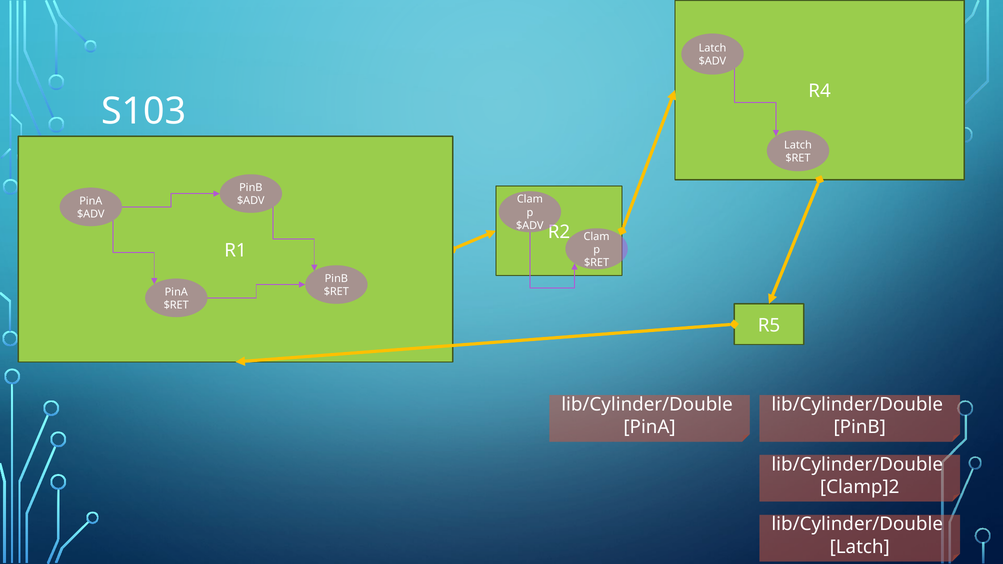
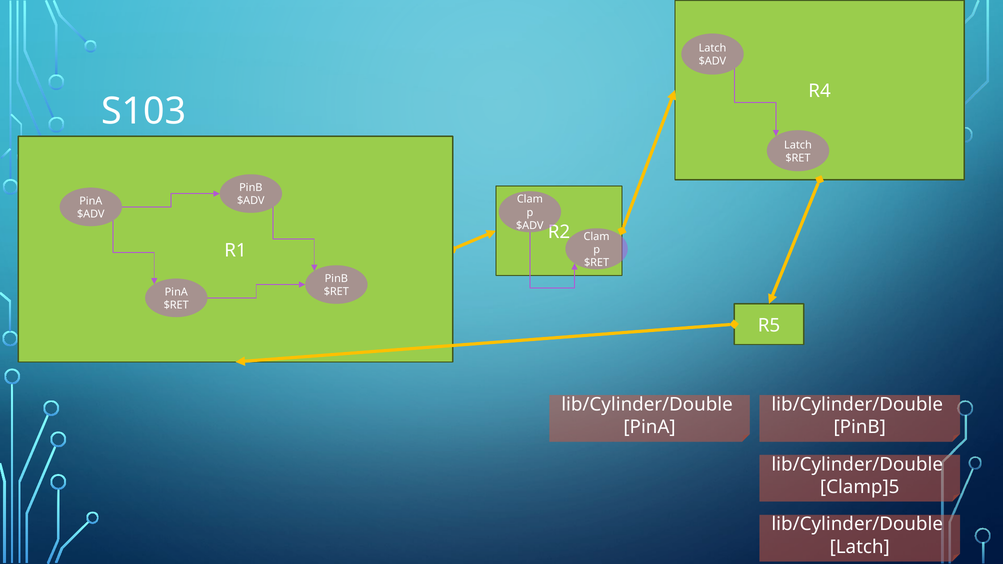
Clamp]2: Clamp]2 -> Clamp]5
